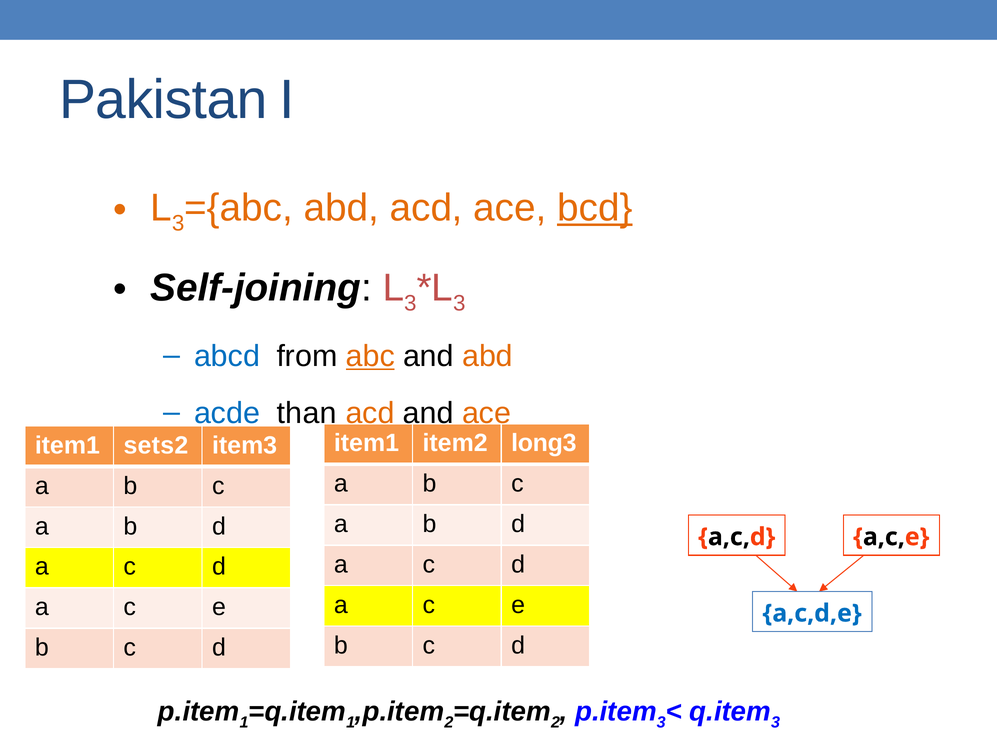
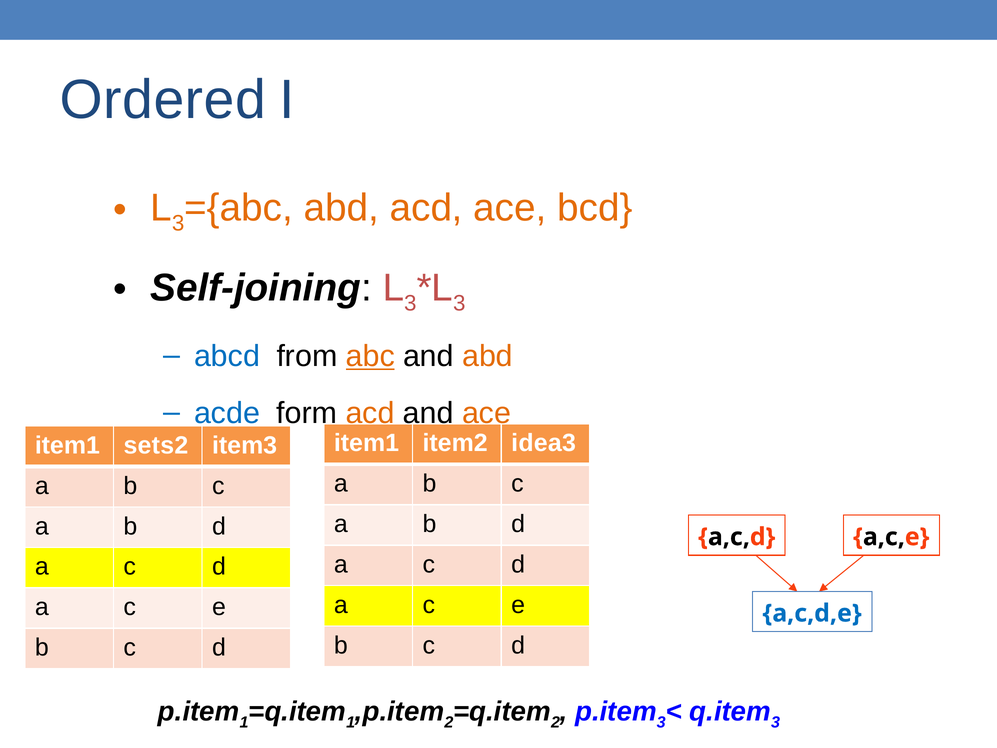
Pakistan: Pakistan -> Ordered
bcd underline: present -> none
than: than -> form
long3: long3 -> idea3
